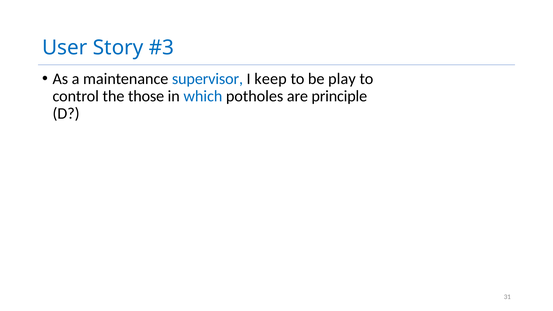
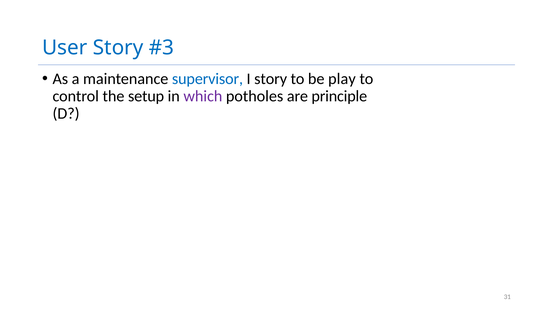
I keep: keep -> story
those: those -> setup
which colour: blue -> purple
